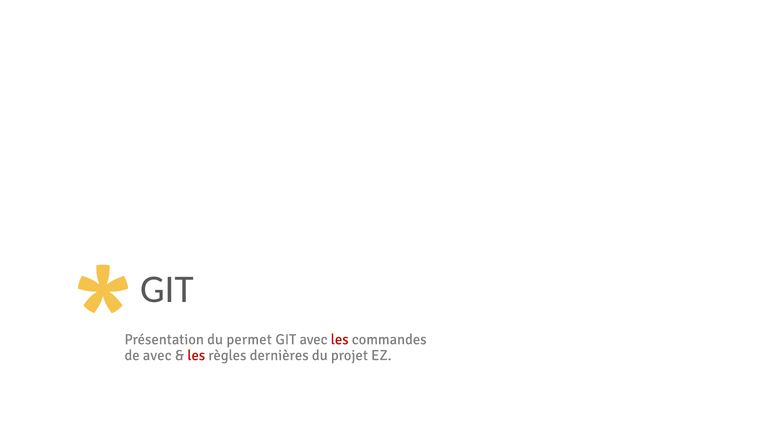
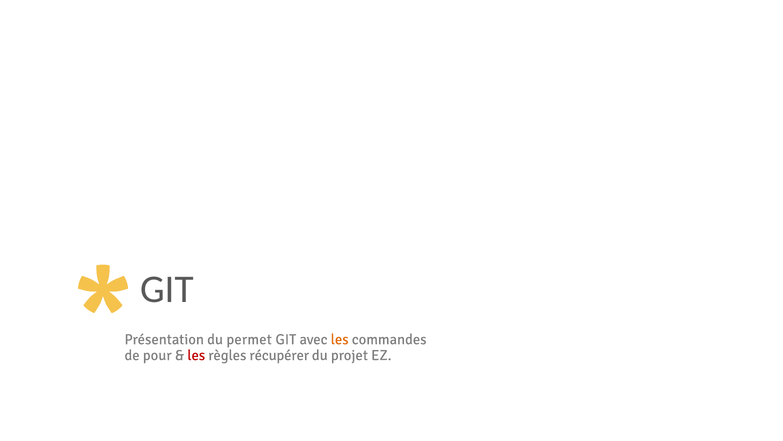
les at (340, 339) colour: red -> orange
avec at (157, 355): avec -> pour
dernières: dernières -> récupérer
